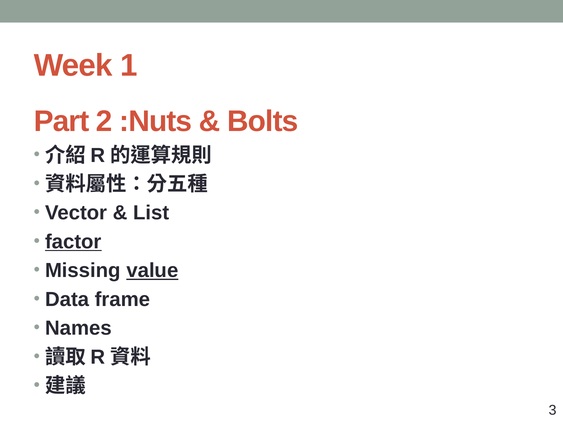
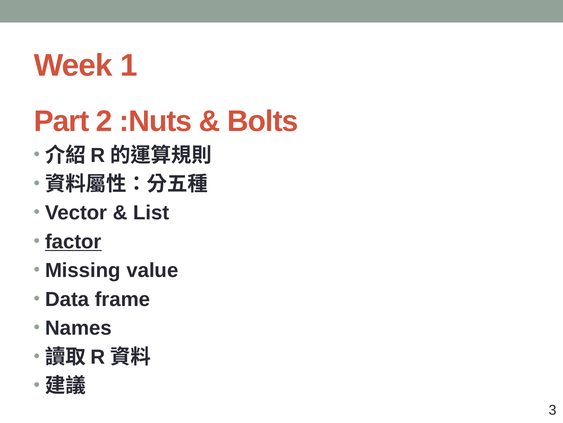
value underline: present -> none
